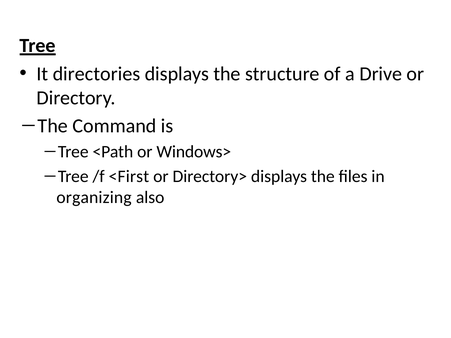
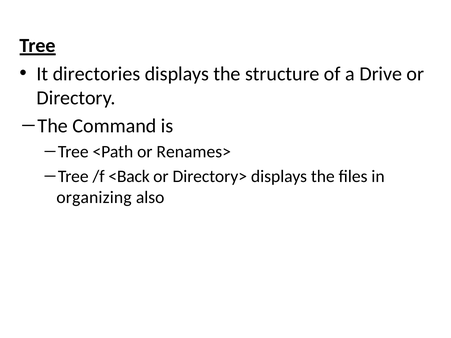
Windows>: Windows> -> Renames>
<First: <First -> <Back
